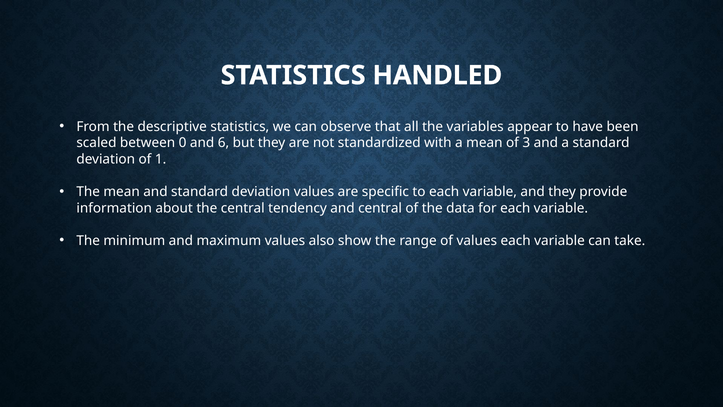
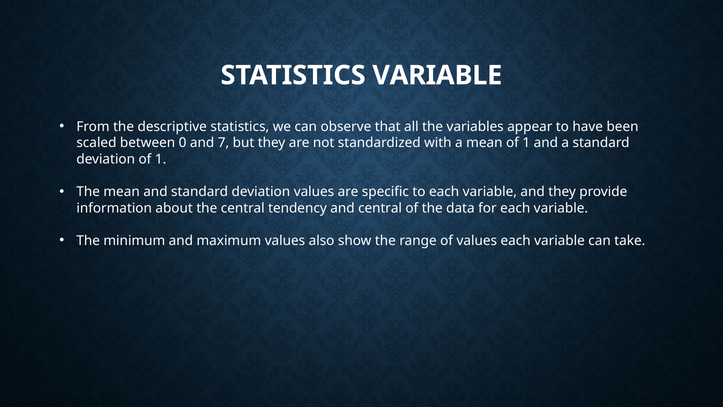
STATISTICS HANDLED: HANDLED -> VARIABLE
6: 6 -> 7
mean of 3: 3 -> 1
